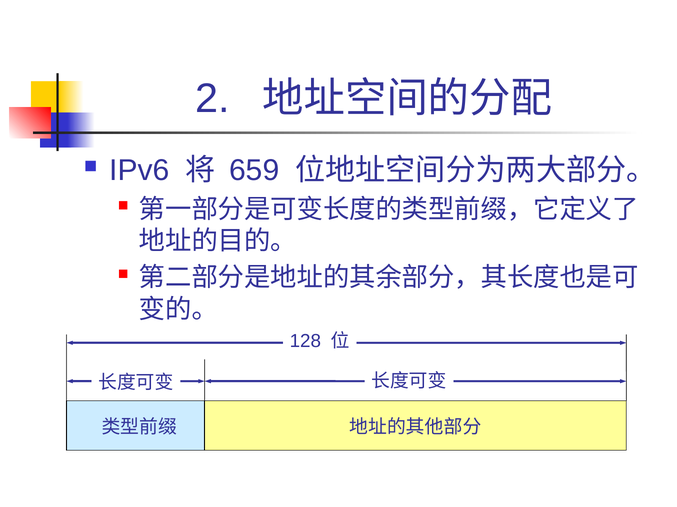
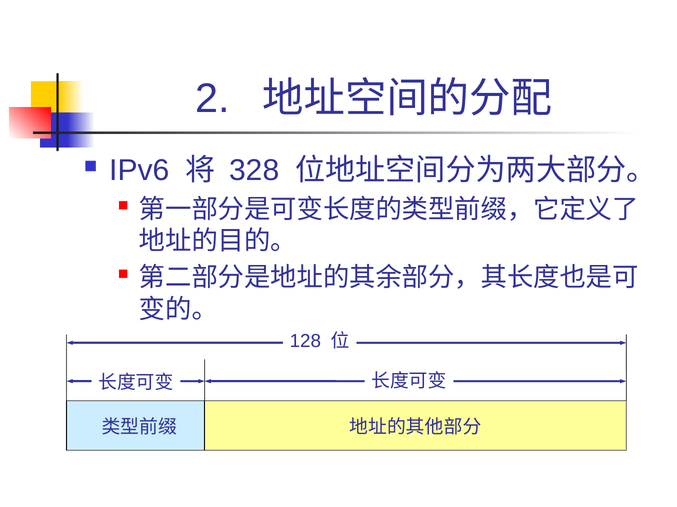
659: 659 -> 328
